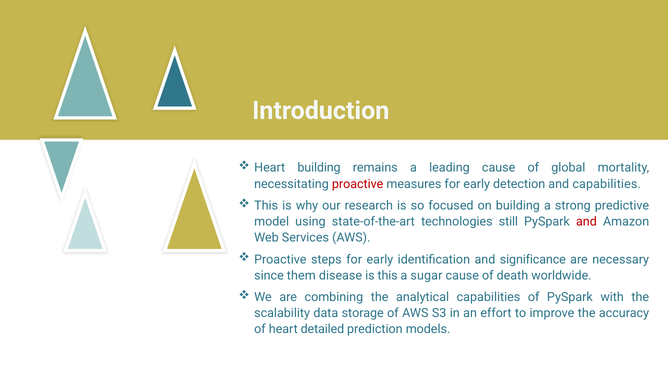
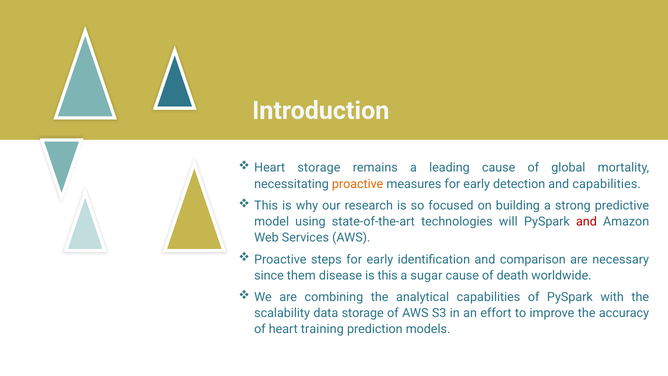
Heart building: building -> storage
proactive at (358, 184) colour: red -> orange
still: still -> will
significance: significance -> comparison
detailed: detailed -> training
